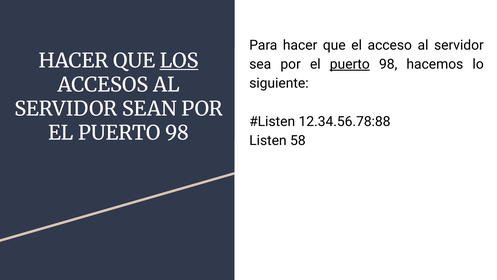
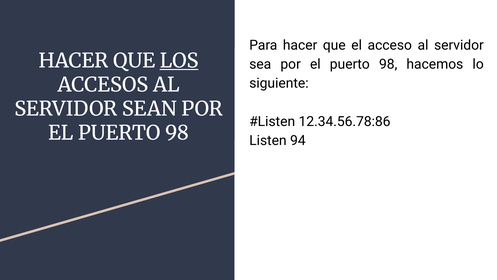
puerto at (350, 64) underline: present -> none
12.34.56.78:88: 12.34.56.78:88 -> 12.34.56.78:86
58: 58 -> 94
